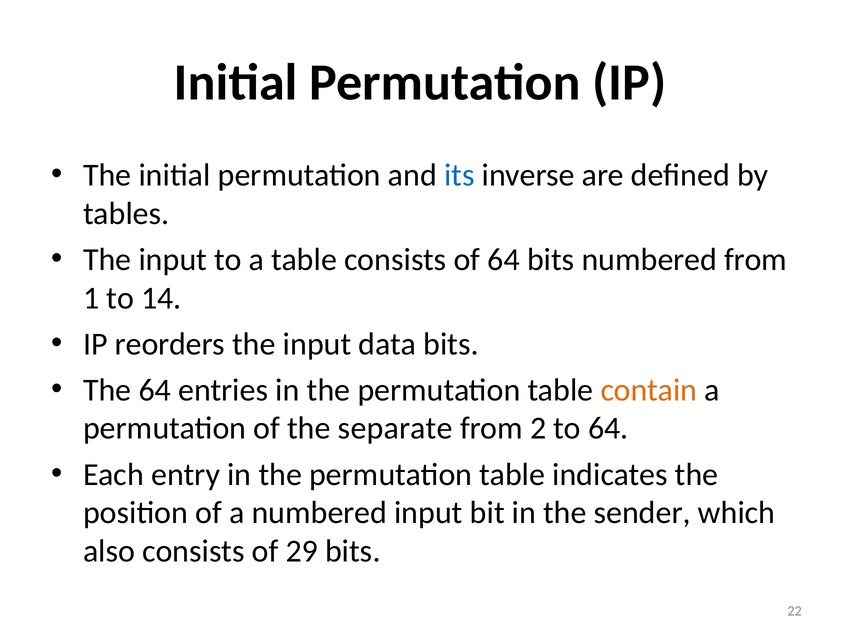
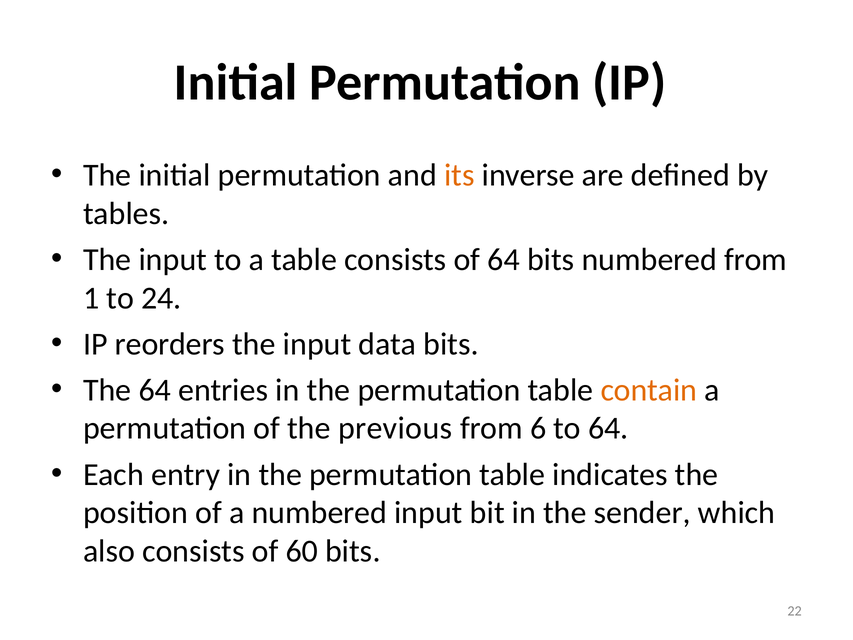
its colour: blue -> orange
14: 14 -> 24
separate: separate -> previous
2: 2 -> 6
29: 29 -> 60
